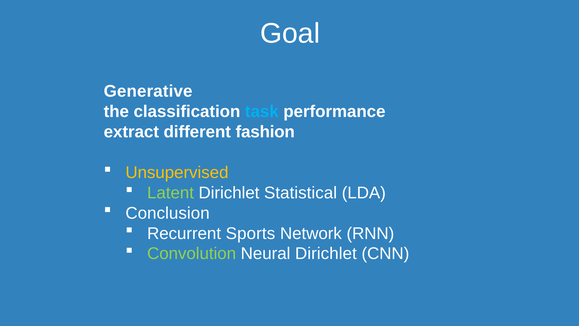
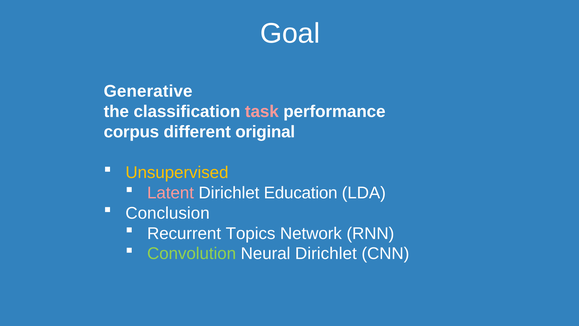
task colour: light blue -> pink
extract: extract -> corpus
fashion: fashion -> original
Latent colour: light green -> pink
Statistical: Statistical -> Education
Sports: Sports -> Topics
